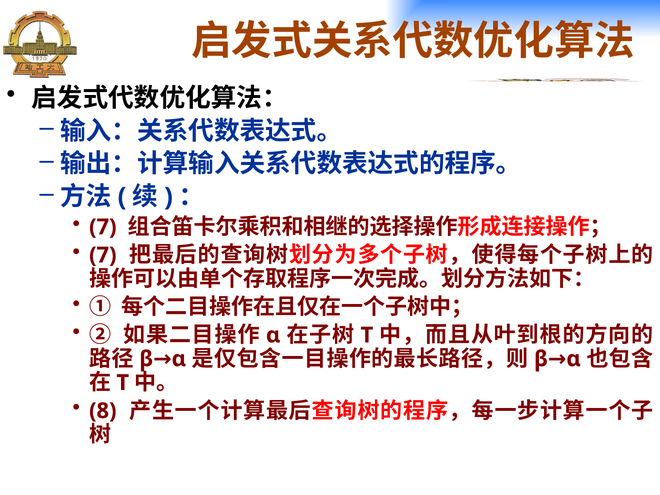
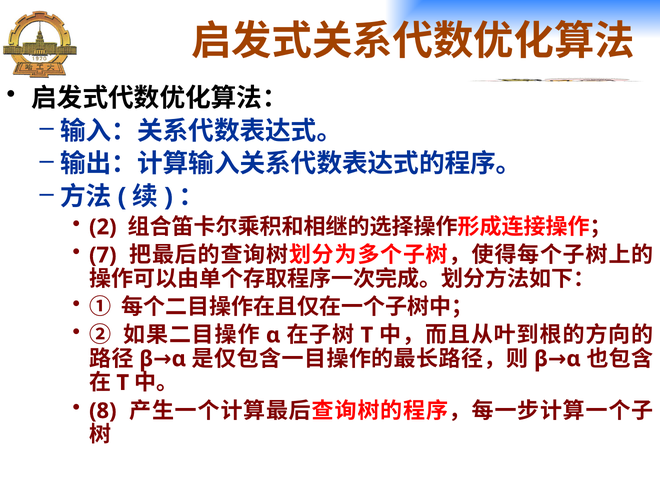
7 at (103, 227): 7 -> 2
